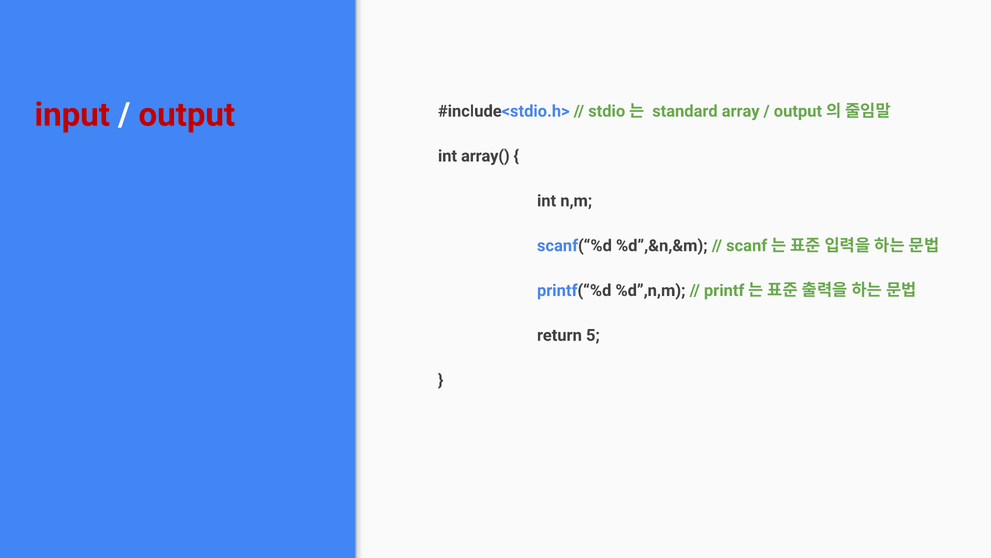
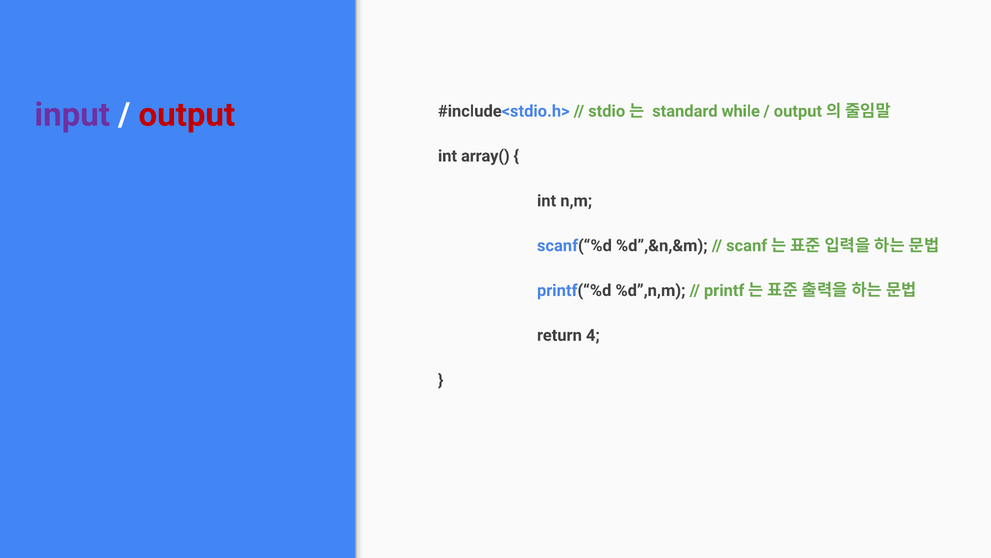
input colour: red -> purple
array: array -> while
5: 5 -> 4
